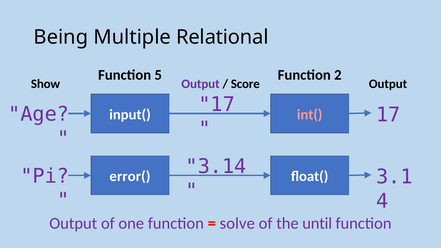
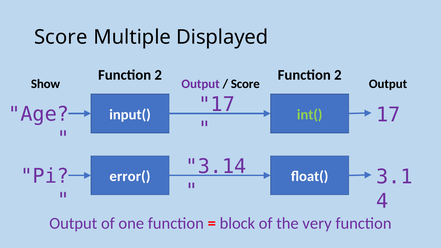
Being at (61, 37): Being -> Score
Relational: Relational -> Displayed
5 at (158, 75): 5 -> 2
int( colour: pink -> light green
solve: solve -> block
until: until -> very
